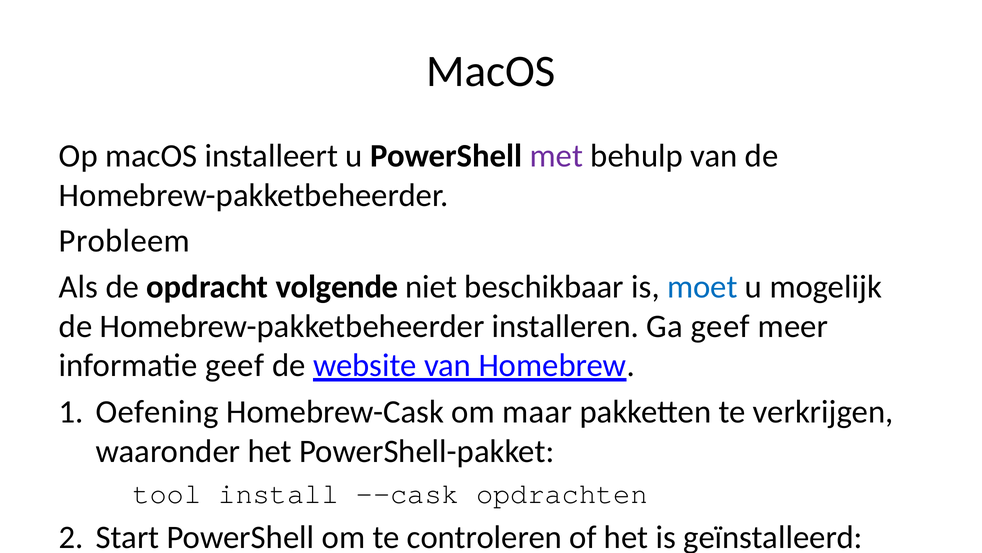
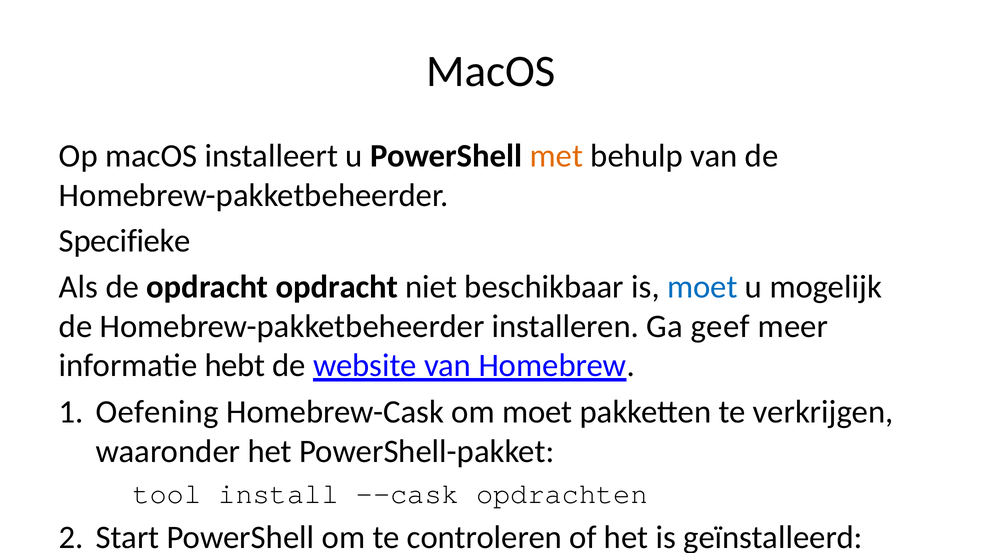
met colour: purple -> orange
Probleem: Probleem -> Specifieke
opdracht volgende: volgende -> opdracht
informatie geef: geef -> hebt
om maar: maar -> moet
